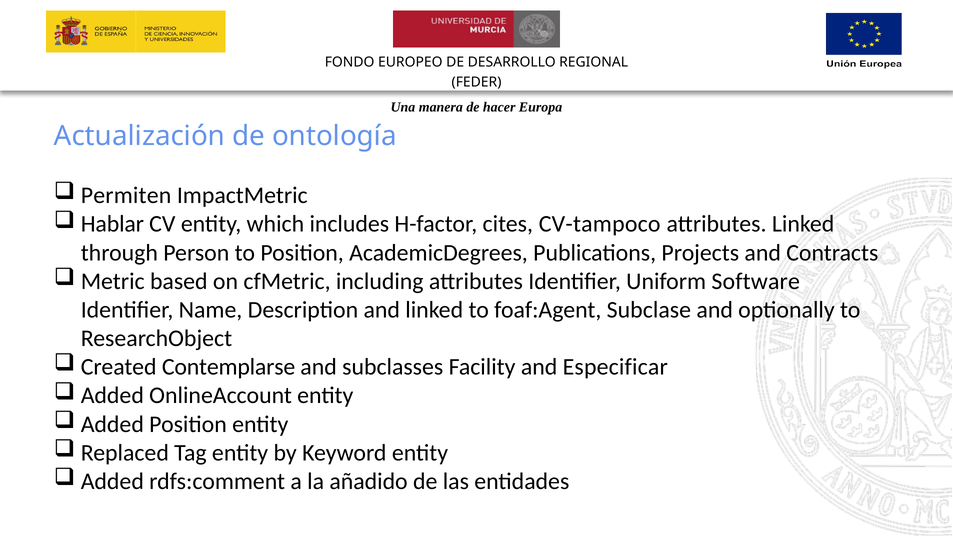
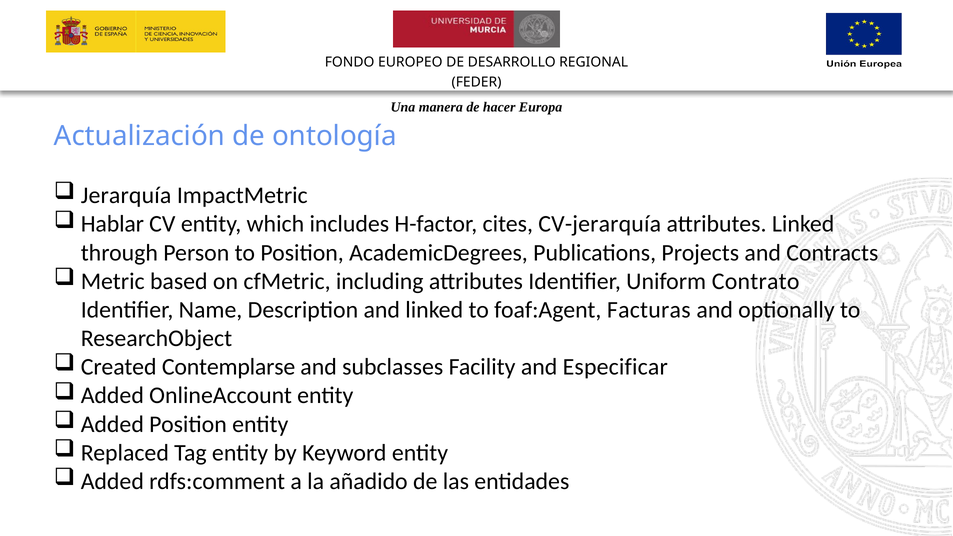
Permiten: Permiten -> Jerarquía
CV-tampoco: CV-tampoco -> CV-jerarquía
Software: Software -> Contrato
Subclase: Subclase -> Facturas
